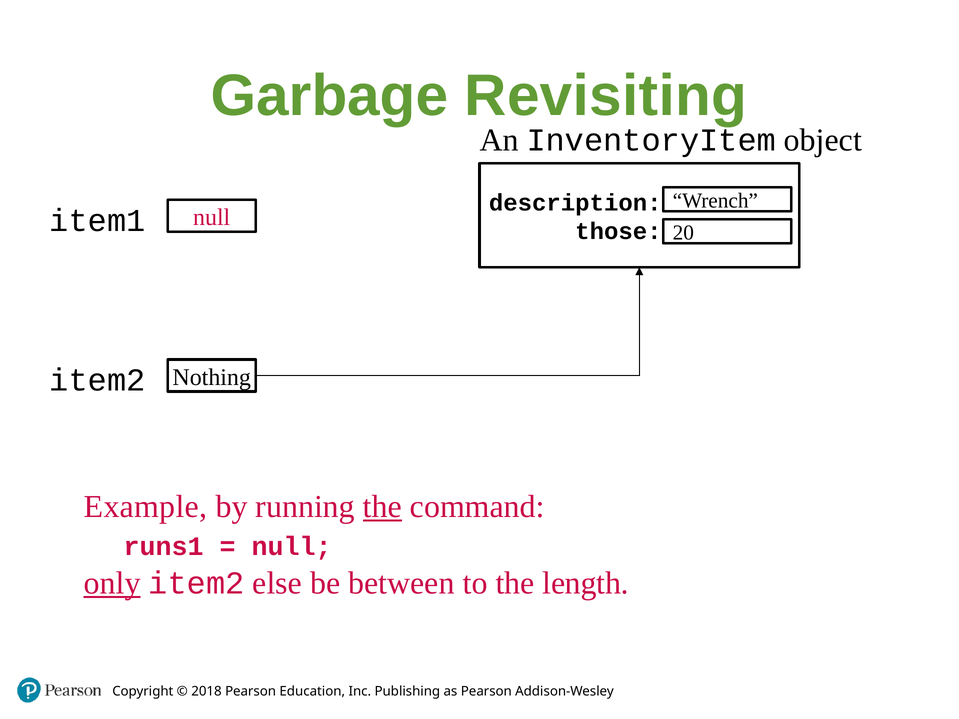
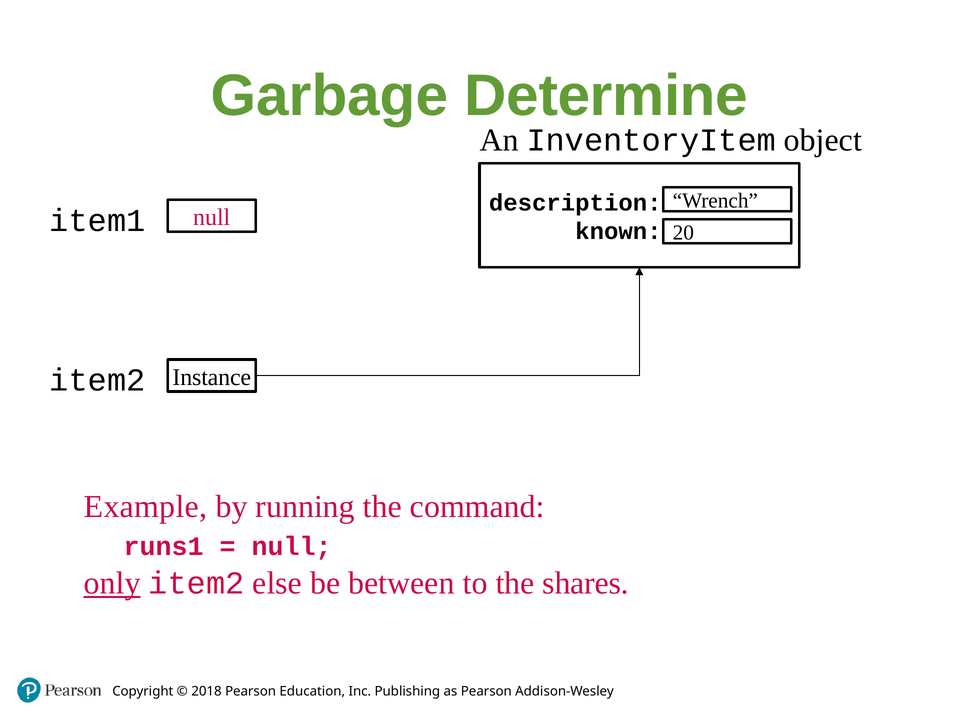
Revisiting: Revisiting -> Determine
those: those -> known
Nothing: Nothing -> Instance
the at (382, 507) underline: present -> none
length: length -> shares
